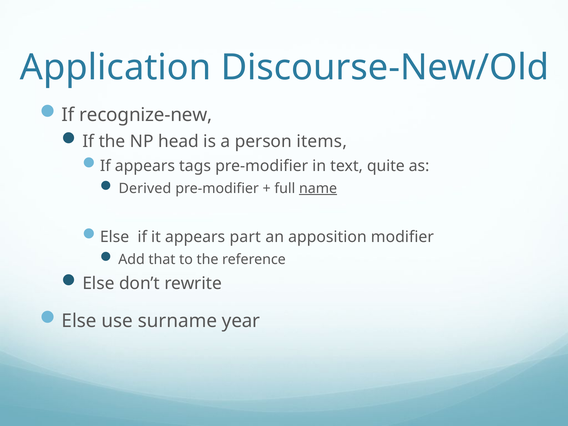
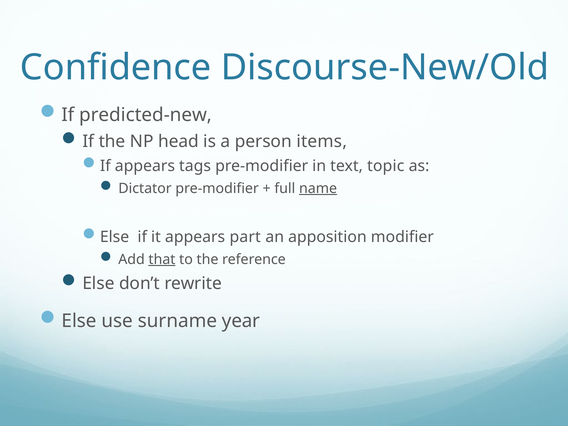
Application: Application -> Confidence
recognize-new: recognize-new -> predicted-new
quite: quite -> topic
Derived: Derived -> Dictator
that underline: none -> present
